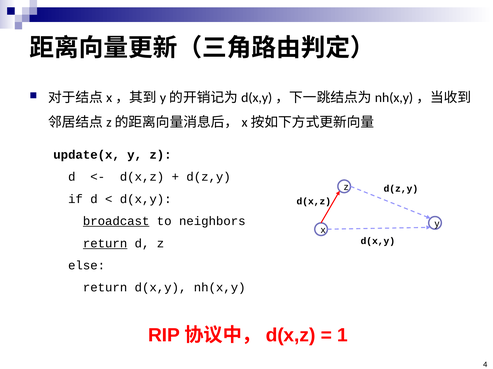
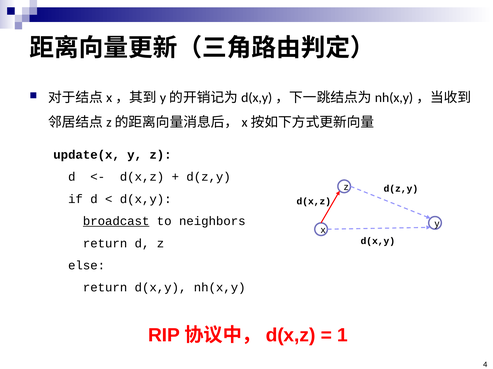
return at (105, 244) underline: present -> none
